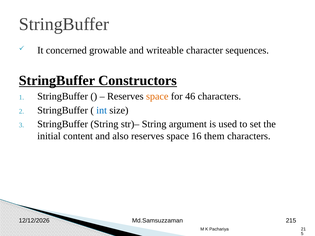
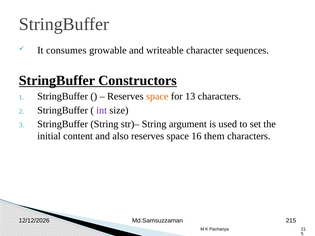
concerned: concerned -> consumes
46: 46 -> 13
int colour: blue -> purple
